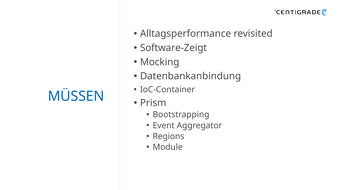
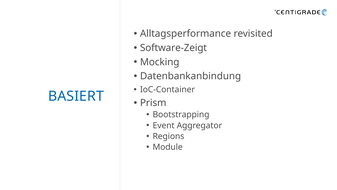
MÜSSEN: MÜSSEN -> BASIERT
